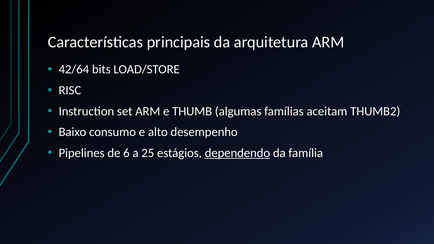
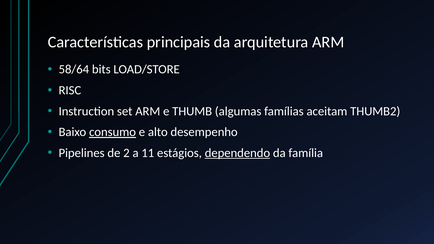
42/64: 42/64 -> 58/64
consumo underline: none -> present
6: 6 -> 2
25: 25 -> 11
